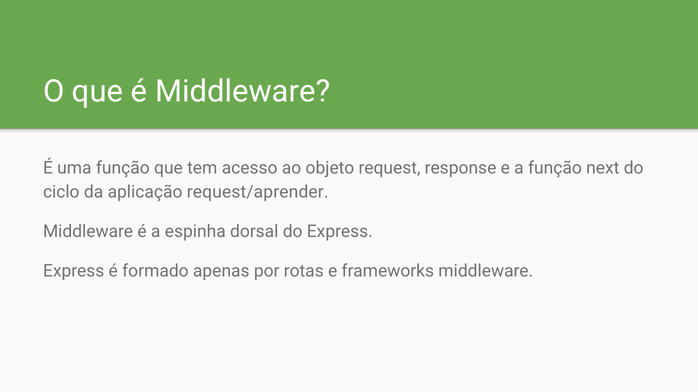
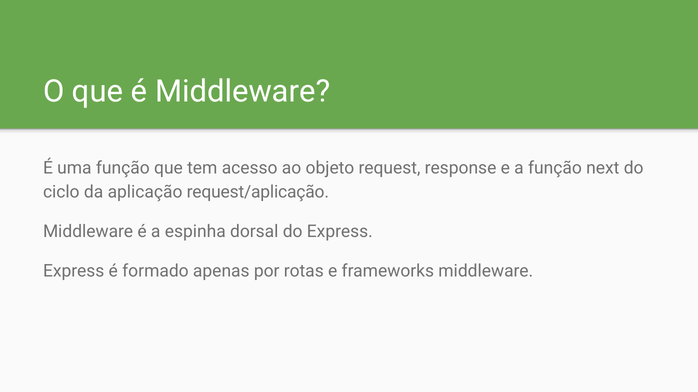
request/aprender: request/aprender -> request/aplicação
